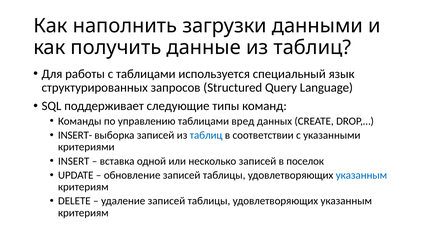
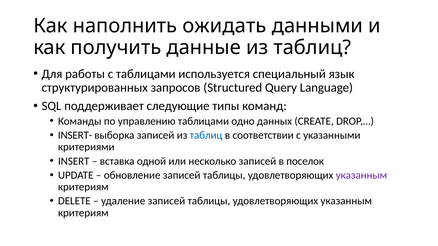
загрузки: загрузки -> ожидать
вред: вред -> одно
указанным at (361, 175) colour: blue -> purple
